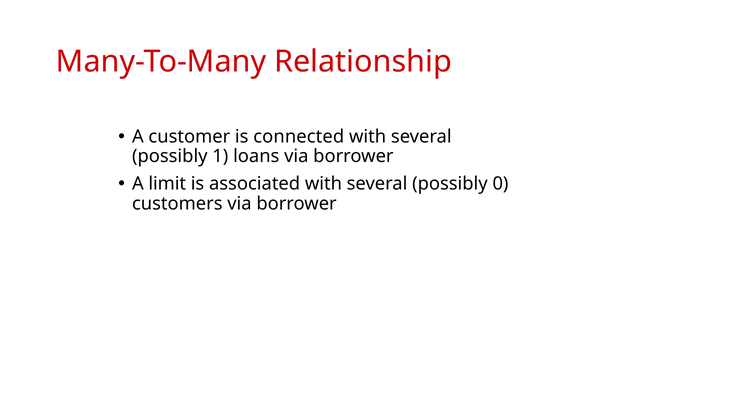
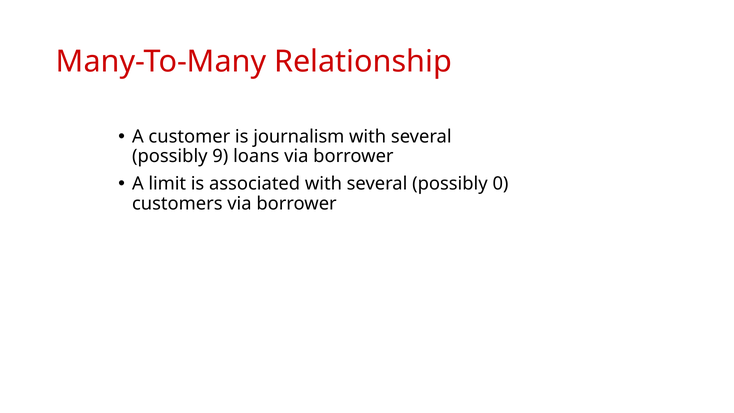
connected: connected -> journalism
1: 1 -> 9
